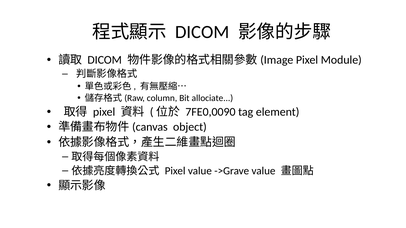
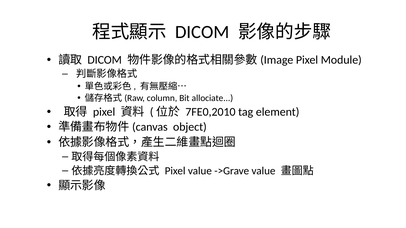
7FE0,0090: 7FE0,0090 -> 7FE0,2010
